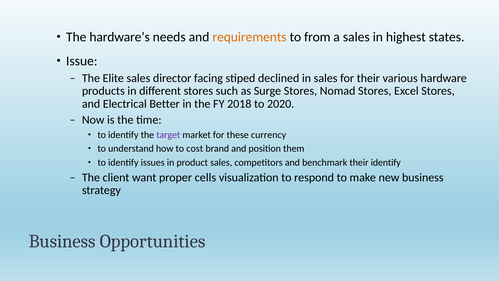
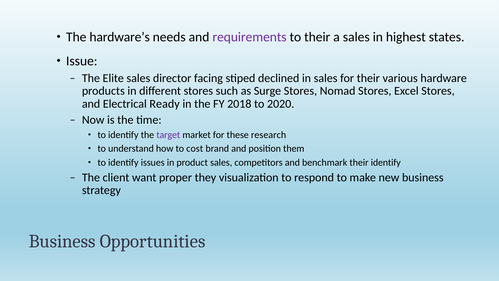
requirements colour: orange -> purple
to from: from -> their
Better: Better -> Ready
currency: currency -> research
cells: cells -> they
